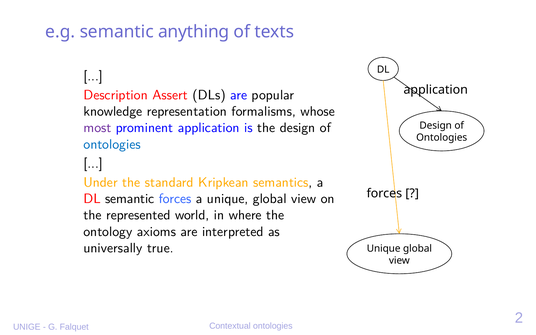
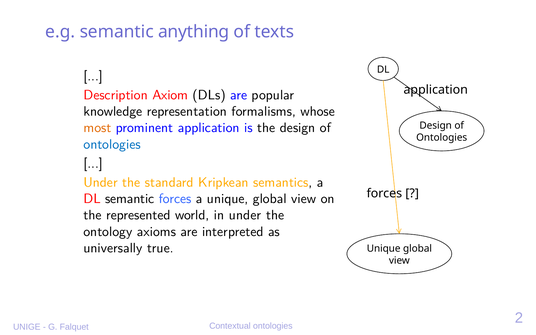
Assert: Assert -> Axiom
most colour: purple -> orange
in where: where -> under
